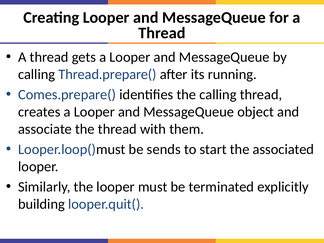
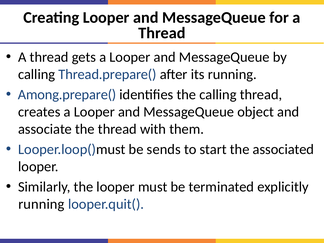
Comes.prepare(: Comes.prepare( -> Among.prepare(
building at (41, 204): building -> running
